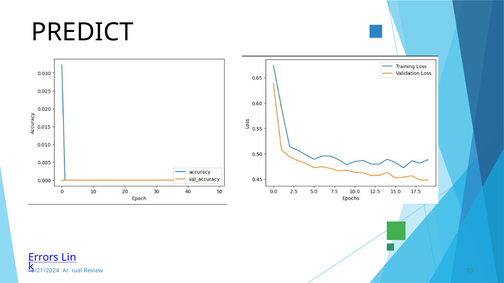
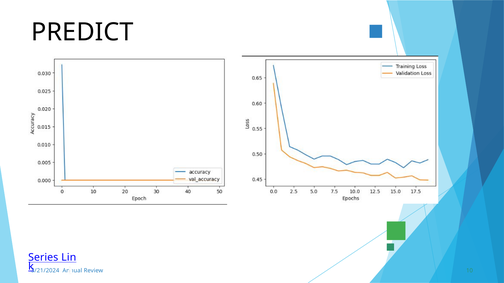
Errors: Errors -> Series
